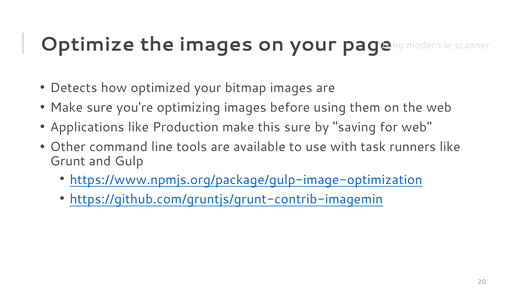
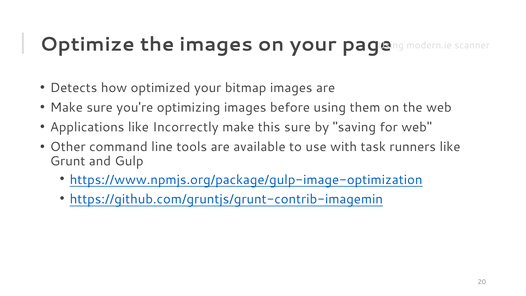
Production: Production -> Incorrectly
